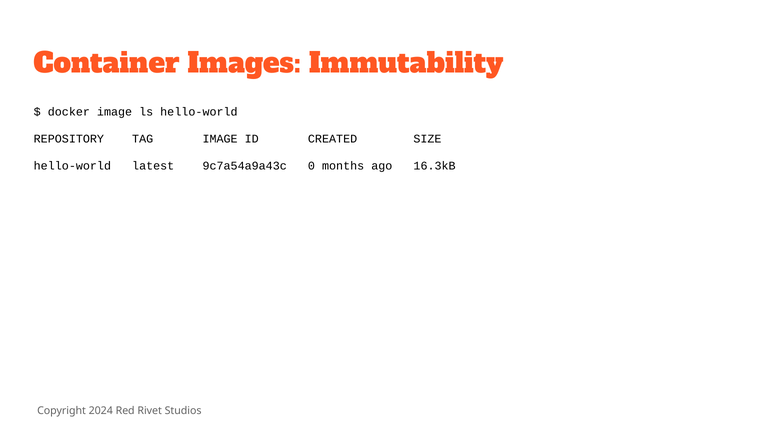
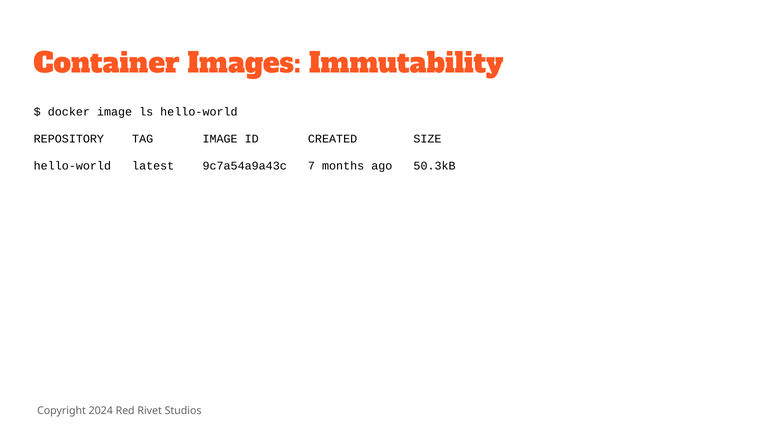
0: 0 -> 7
16.3kB: 16.3kB -> 50.3kB
